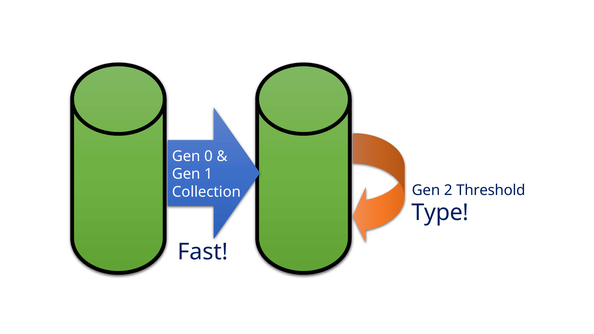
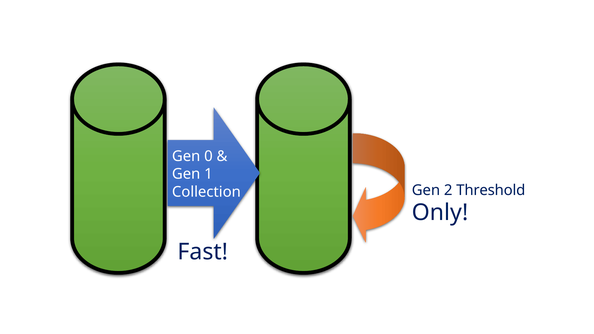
Type: Type -> Only
